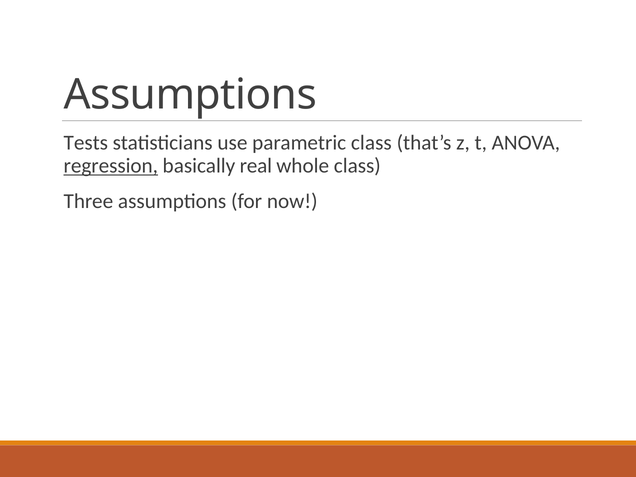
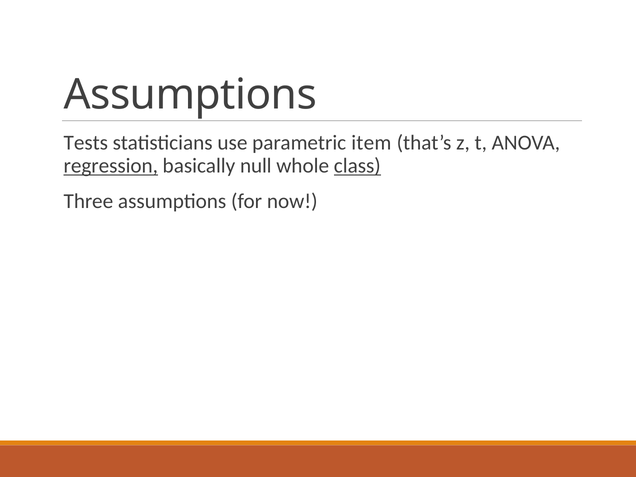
parametric class: class -> item
real: real -> null
class at (357, 166) underline: none -> present
